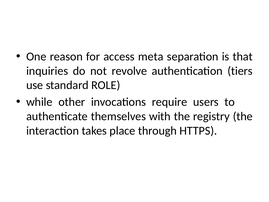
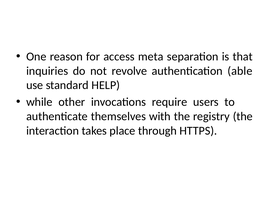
tiers: tiers -> able
ROLE: ROLE -> HELP
